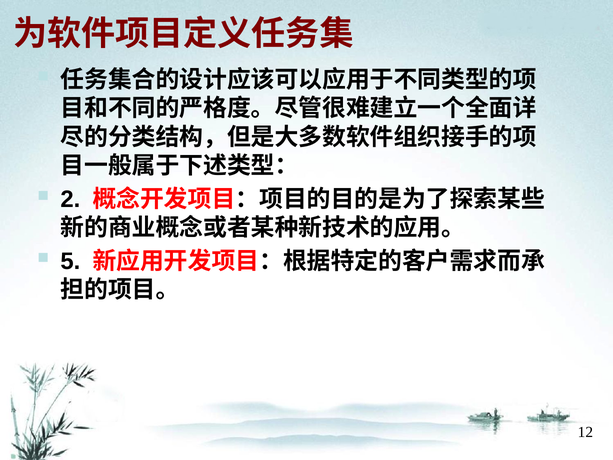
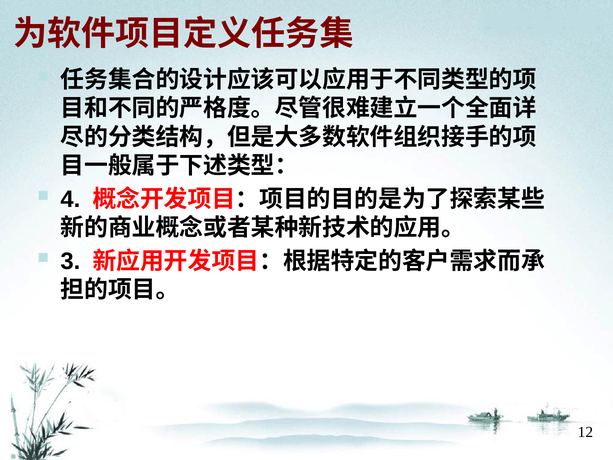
2: 2 -> 4
5: 5 -> 3
